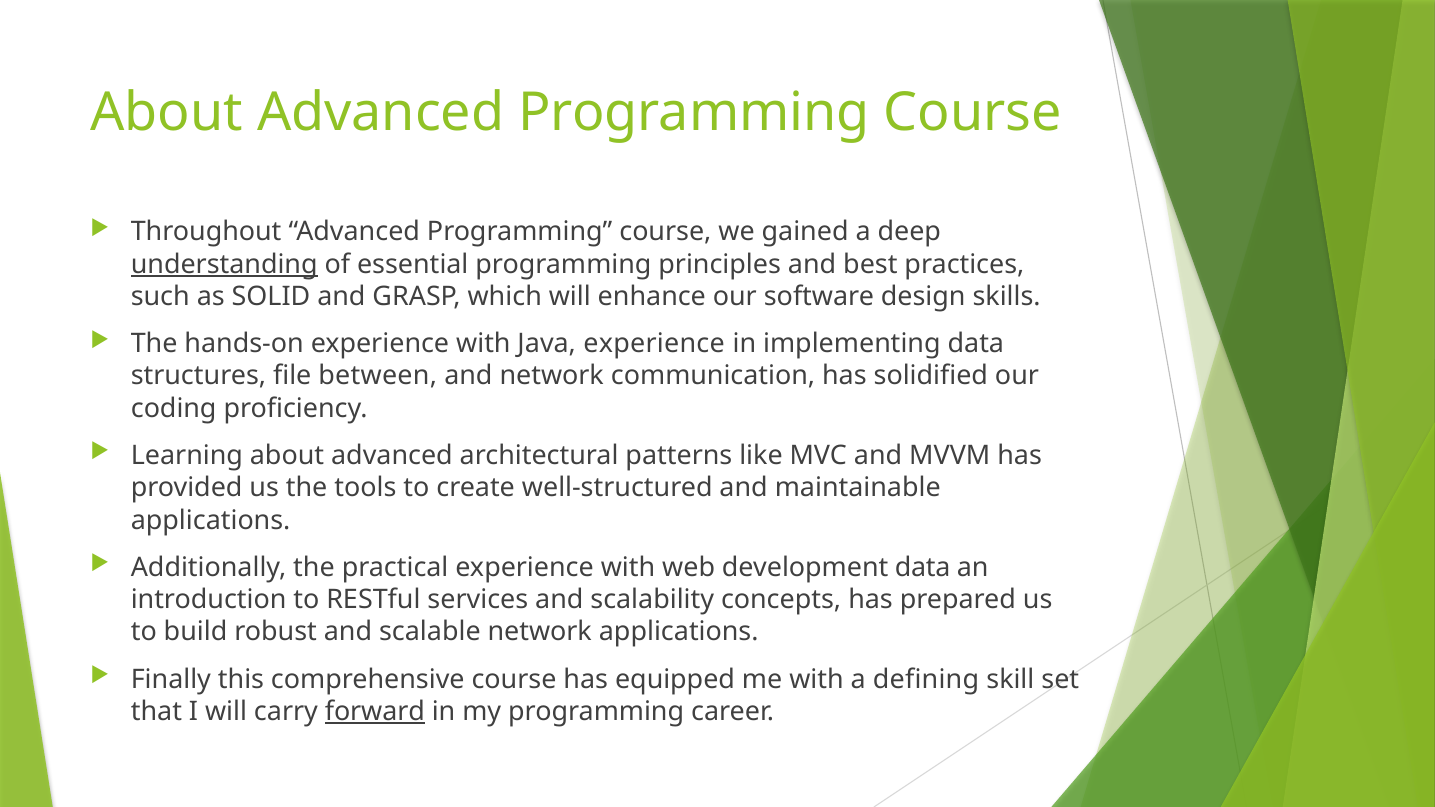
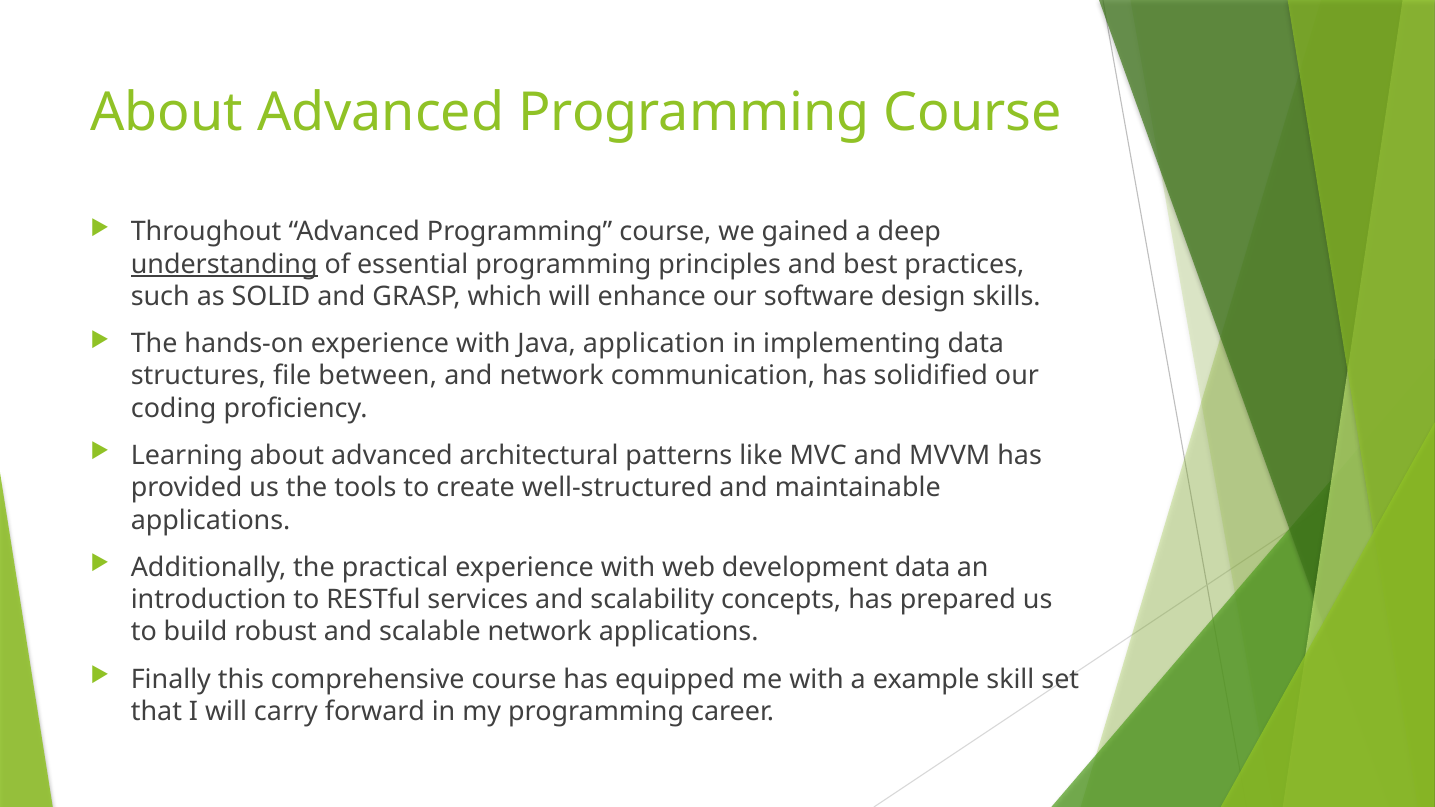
Java experience: experience -> application
defining: defining -> example
forward underline: present -> none
